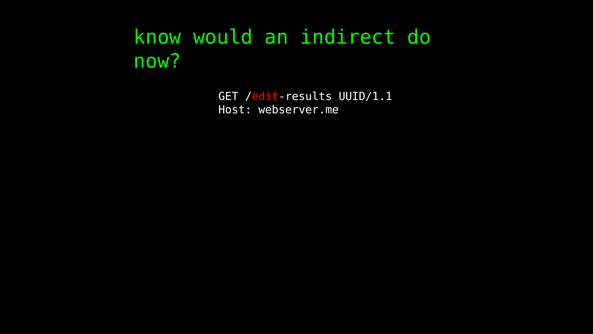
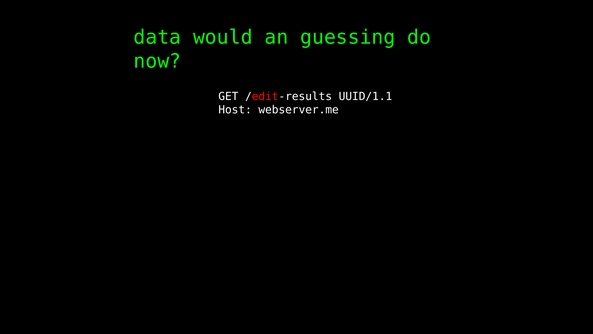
know: know -> data
indirect: indirect -> guessing
